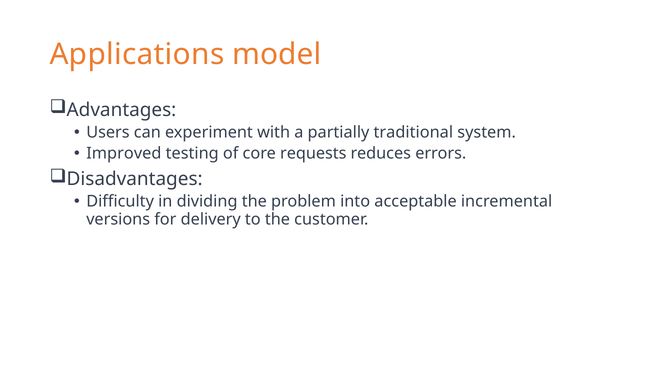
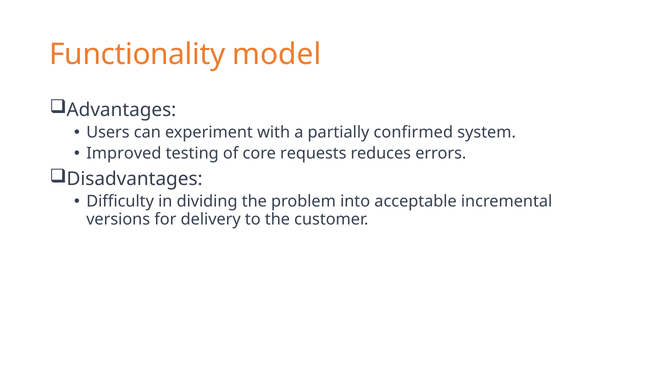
Applications: Applications -> Functionality
traditional: traditional -> confirmed
